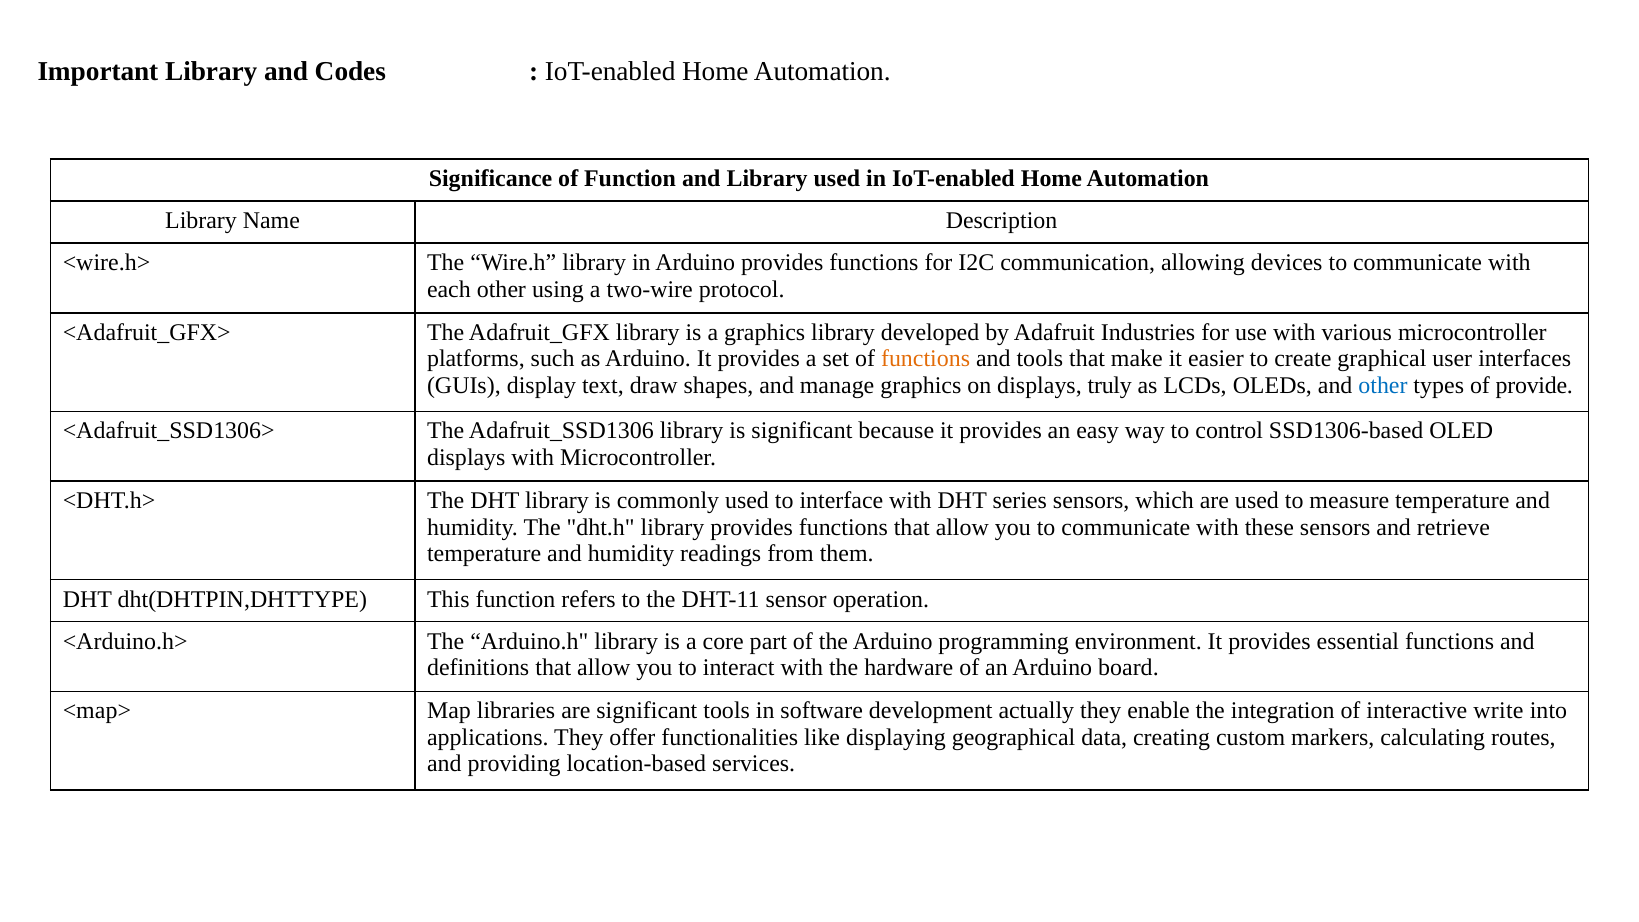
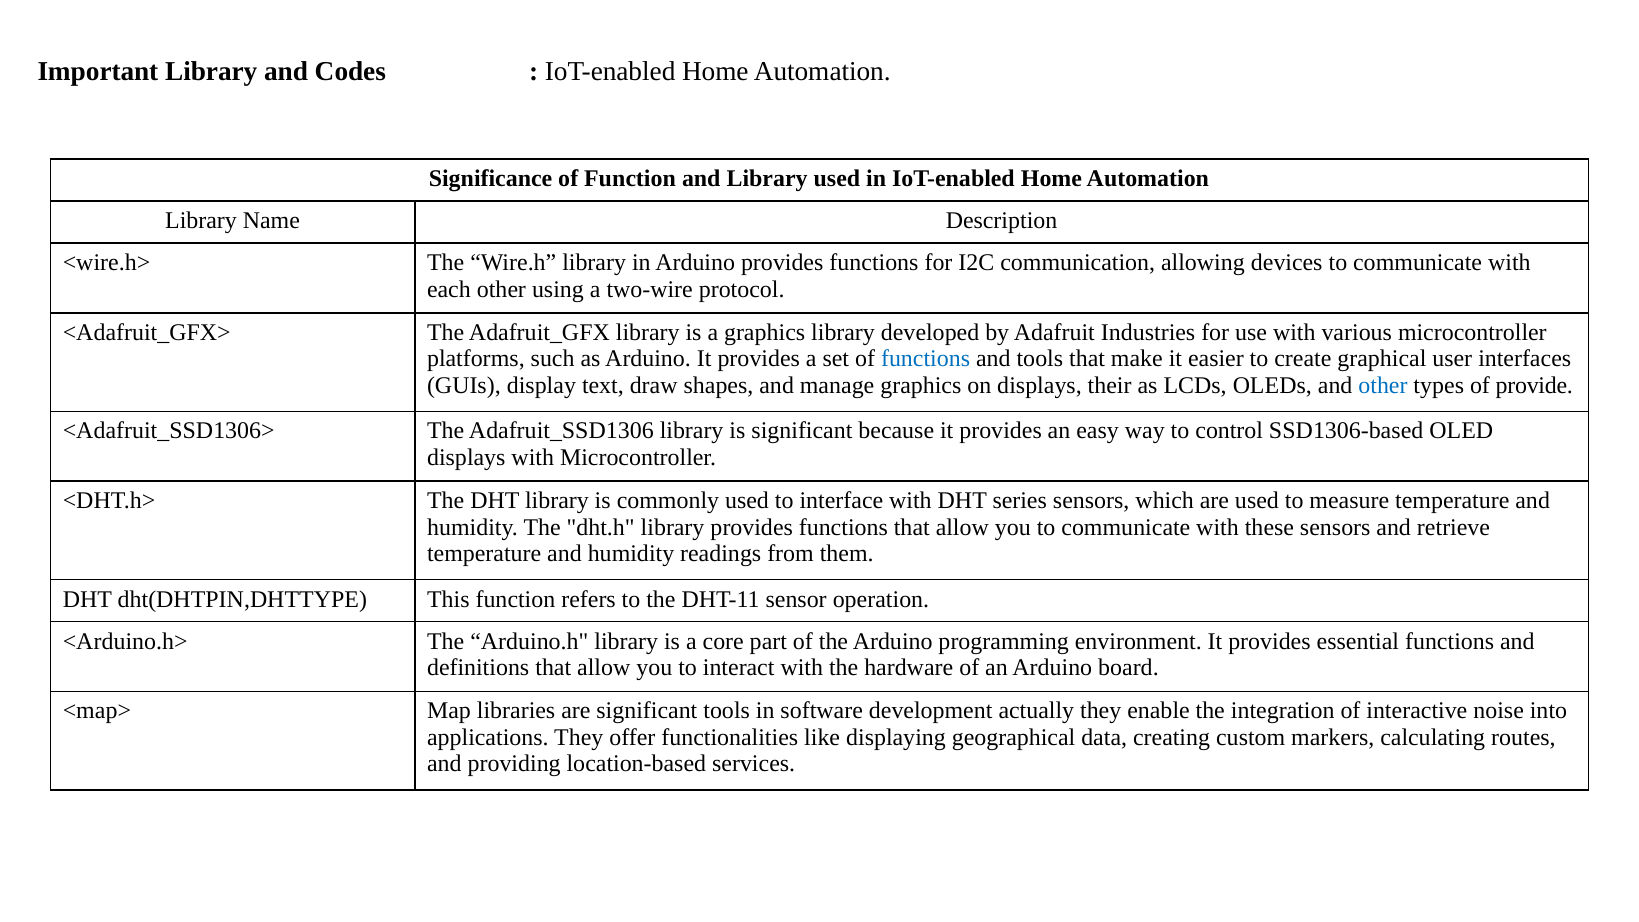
functions at (926, 359) colour: orange -> blue
truly: truly -> their
write: write -> noise
